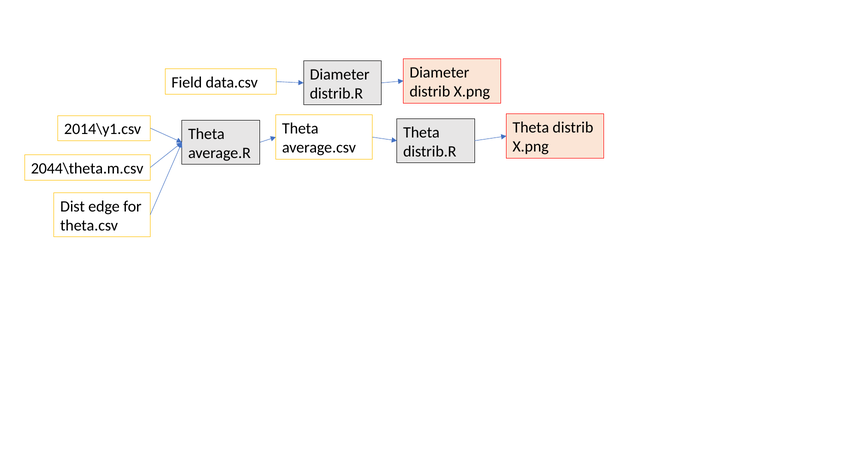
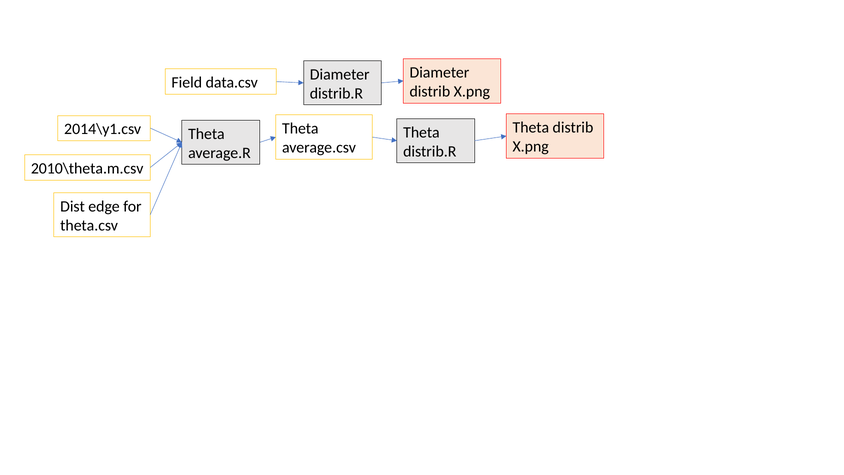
2044\theta.m.csv: 2044\theta.m.csv -> 2010\theta.m.csv
